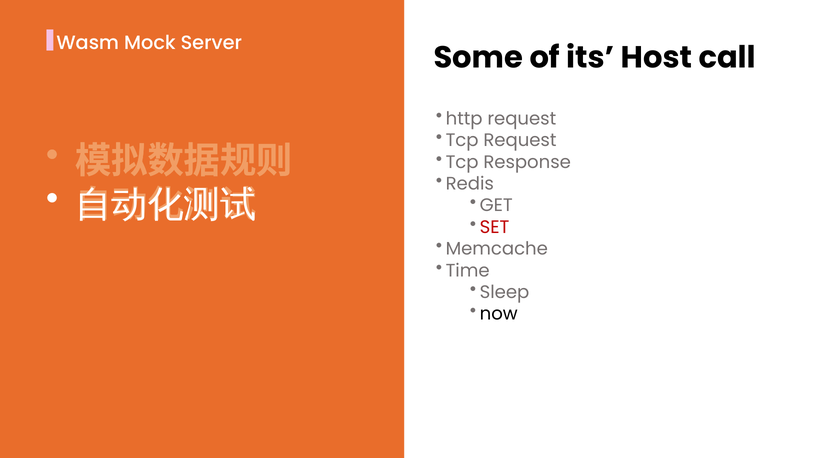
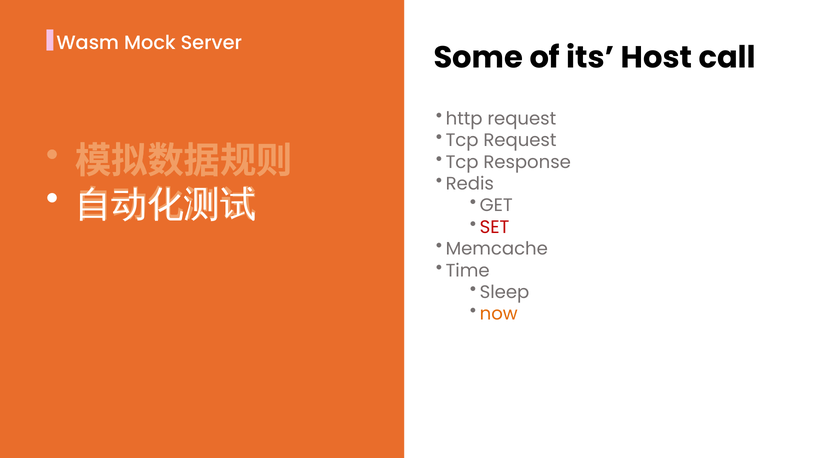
now colour: black -> orange
